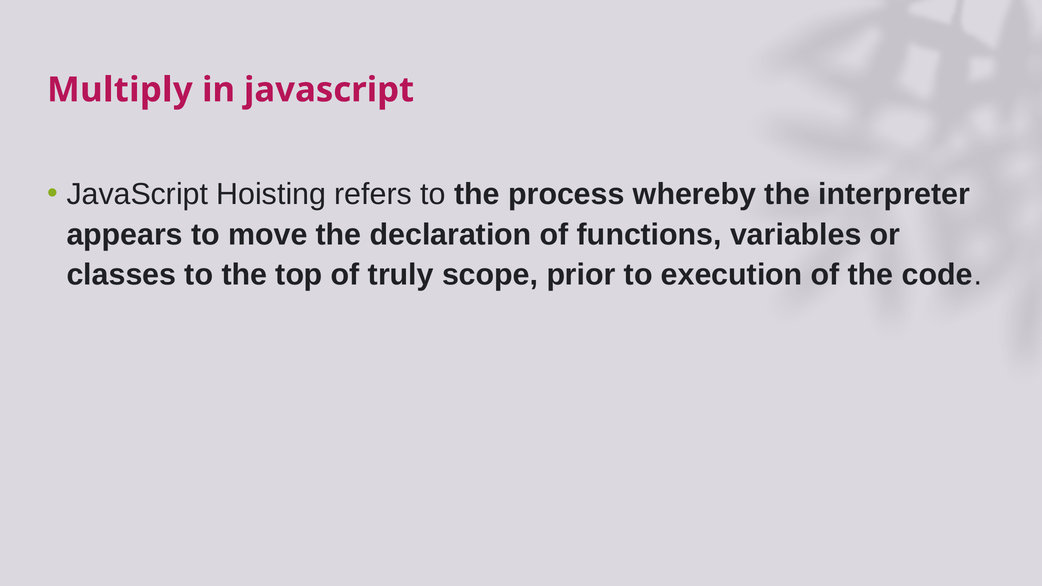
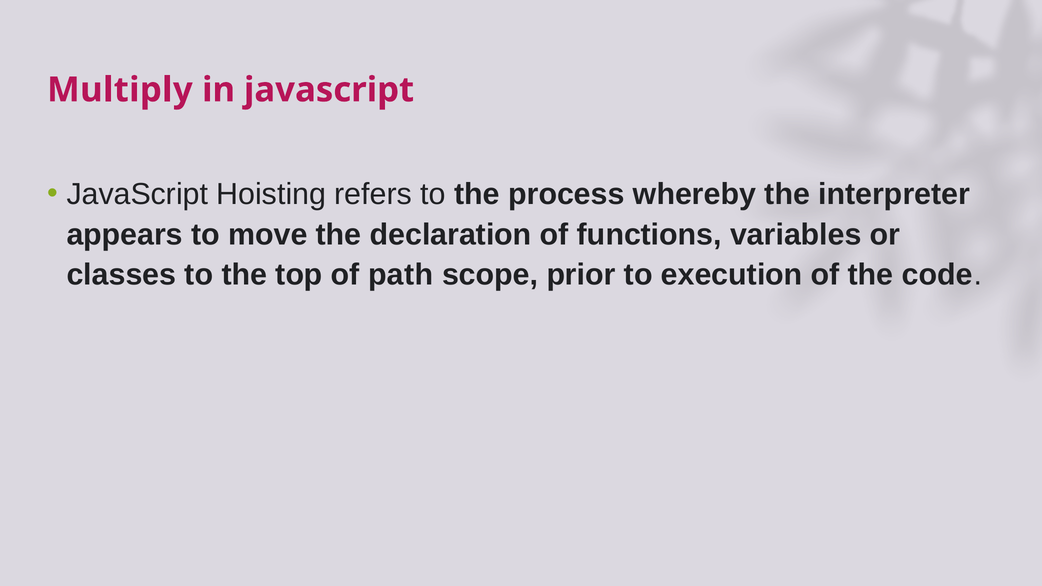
truly: truly -> path
